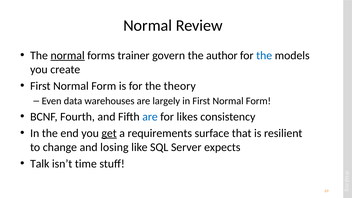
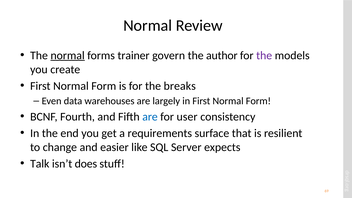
the at (264, 55) colour: blue -> purple
theory: theory -> breaks
likes: likes -> user
get underline: present -> none
losing: losing -> easier
time: time -> does
